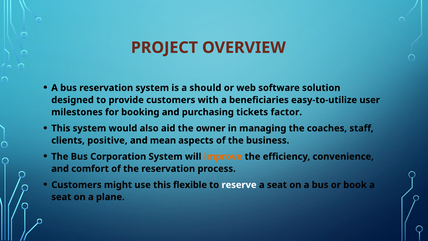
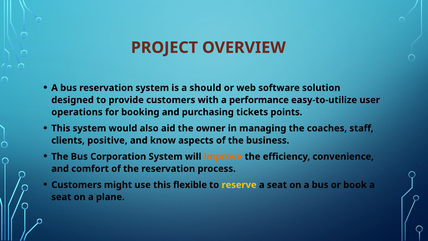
beneficiaries: beneficiaries -> performance
milestones: milestones -> operations
factor: factor -> points
mean: mean -> know
reserve colour: white -> yellow
